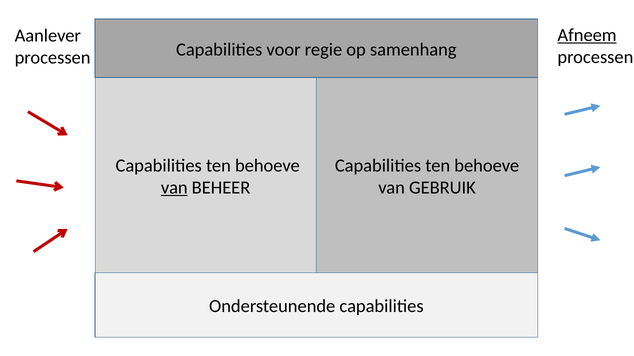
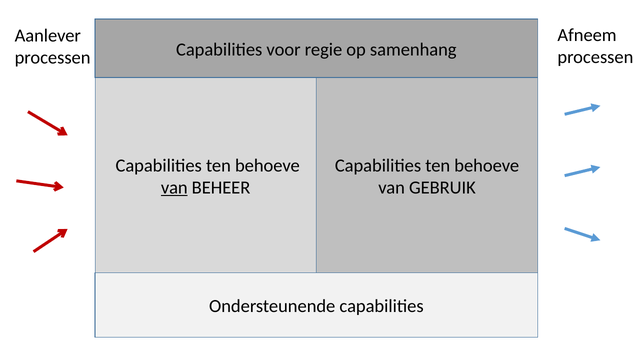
Afneem underline: present -> none
